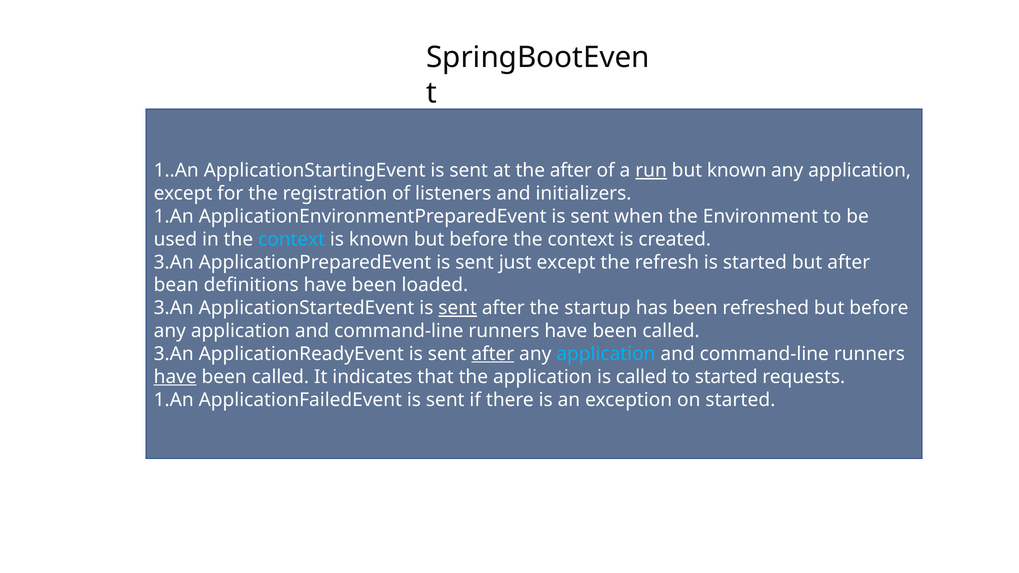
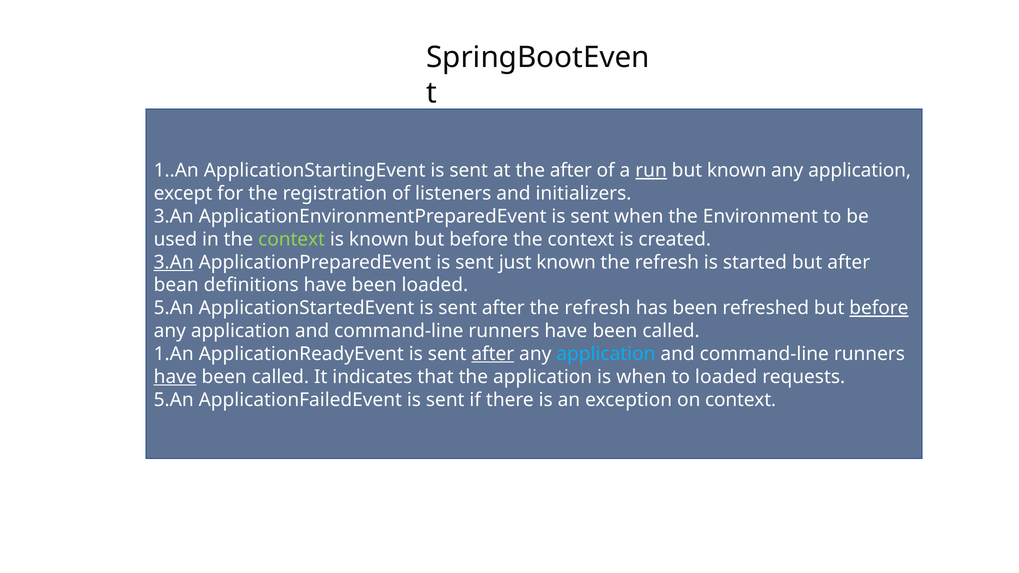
1.An at (174, 216): 1.An -> 3.An
context at (292, 239) colour: light blue -> light green
3.An at (174, 262) underline: none -> present
just except: except -> known
3.An at (174, 308): 3.An -> 5.An
sent at (458, 308) underline: present -> none
after the startup: startup -> refresh
before at (879, 308) underline: none -> present
3.An at (174, 354): 3.An -> 1.An
is called: called -> when
to started: started -> loaded
1.An at (174, 400): 1.An -> 5.An
on started: started -> context
